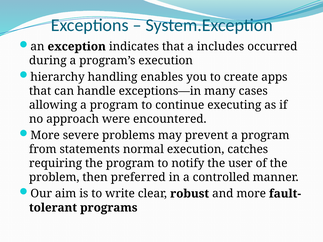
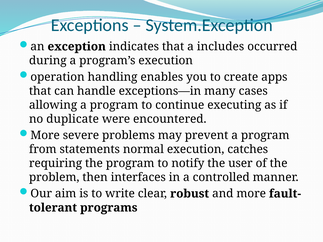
hierarchy: hierarchy -> operation
approach: approach -> duplicate
preferred: preferred -> interfaces
